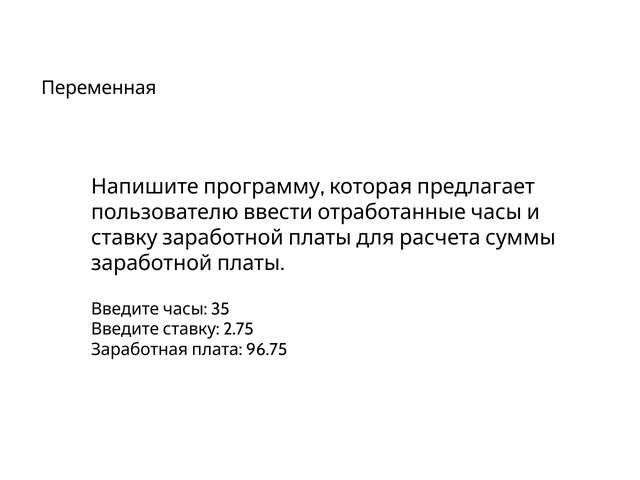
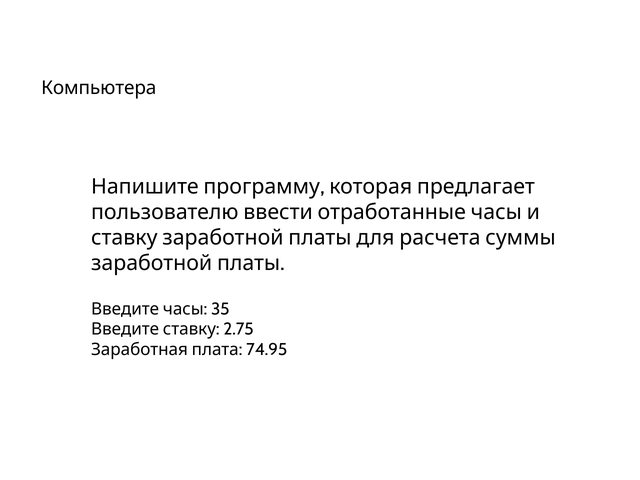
Переменная: Переменная -> Компьютера
96.75: 96.75 -> 74.95
